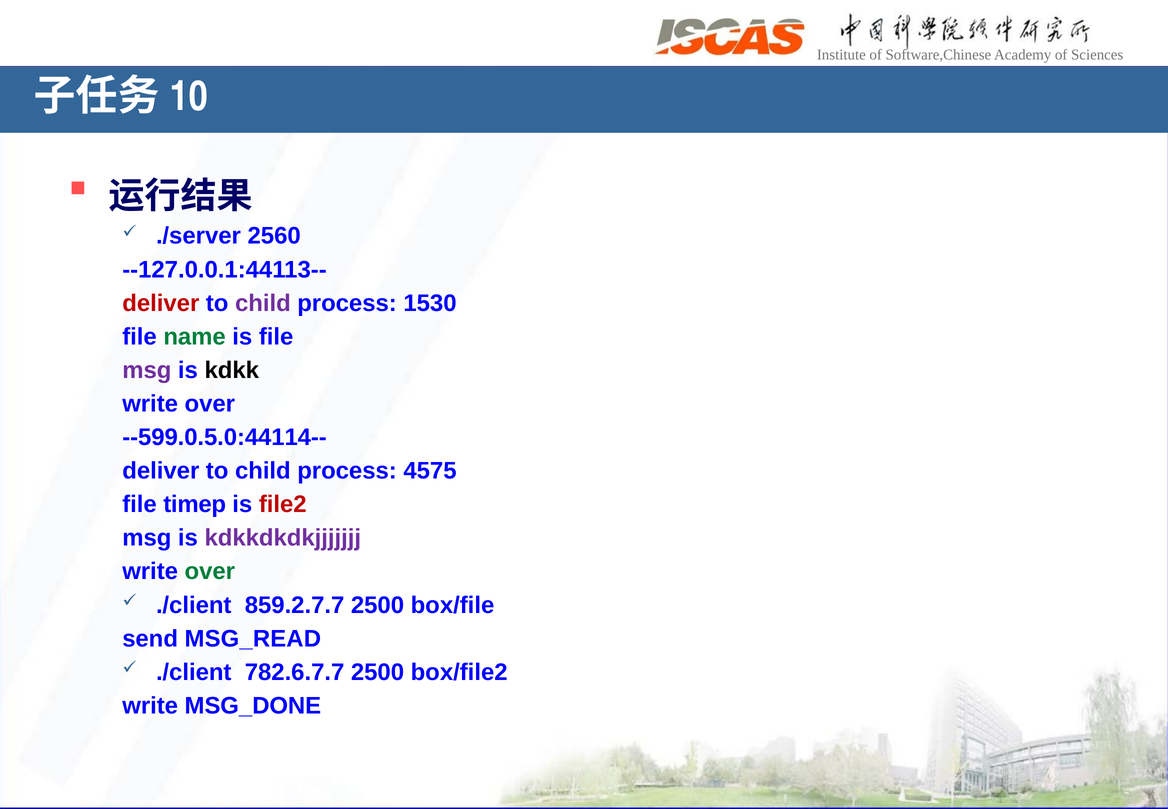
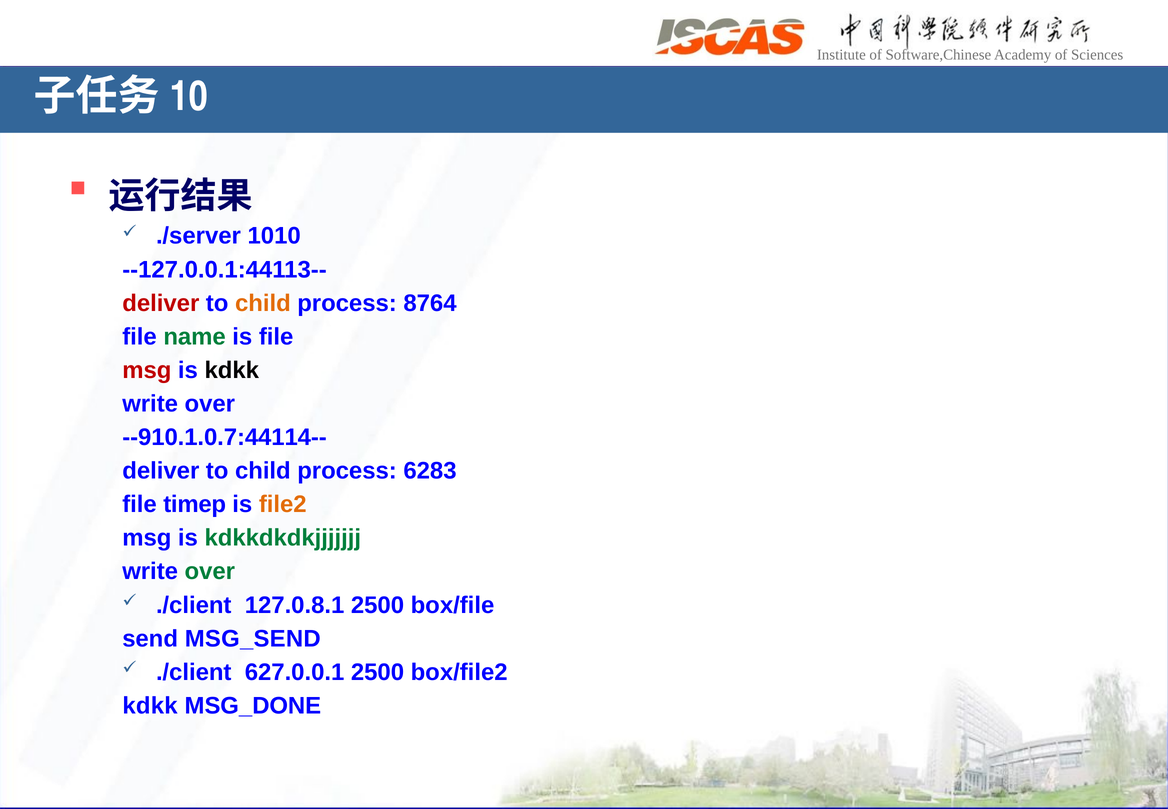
2560: 2560 -> 1010
child at (263, 303) colour: purple -> orange
1530: 1530 -> 8764
msg at (147, 370) colour: purple -> red
--599.0.5.0:44114--: --599.0.5.0:44114-- -> --910.1.0.7:44114--
4575: 4575 -> 6283
file2 colour: red -> orange
kdkkdkdkjjjjjjj colour: purple -> green
859.2.7.7: 859.2.7.7 -> 127.0.8.1
MSG_READ: MSG_READ -> MSG_SEND
782.6.7.7: 782.6.7.7 -> 627.0.0.1
write at (150, 705): write -> kdkk
